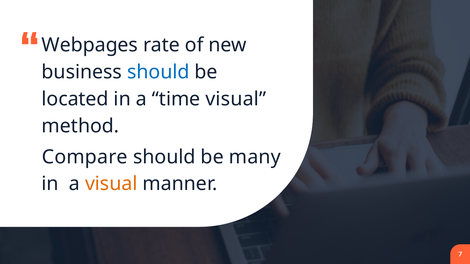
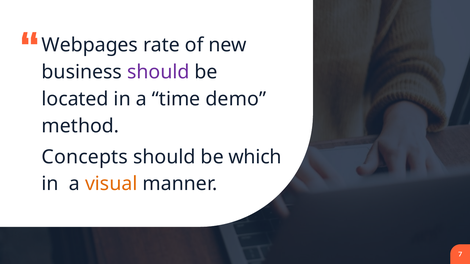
should at (158, 72) colour: blue -> purple
time visual: visual -> demo
Compare: Compare -> Concepts
many: many -> which
